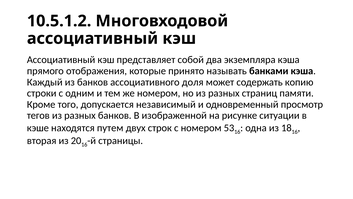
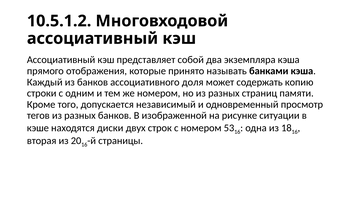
путем: путем -> диски
